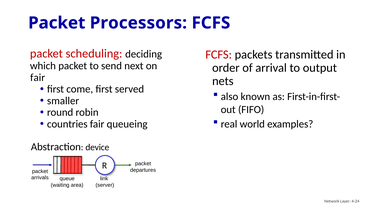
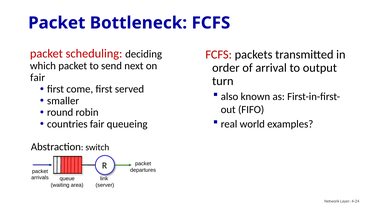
Processors: Processors -> Bottleneck
nets: nets -> turn
device: device -> switch
